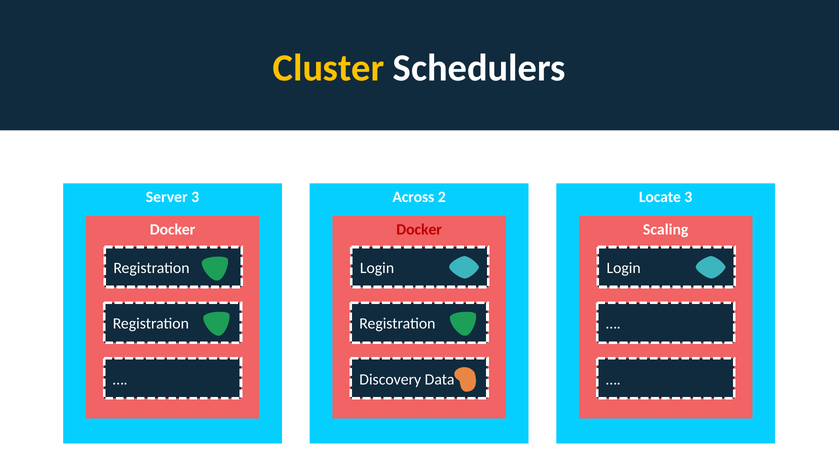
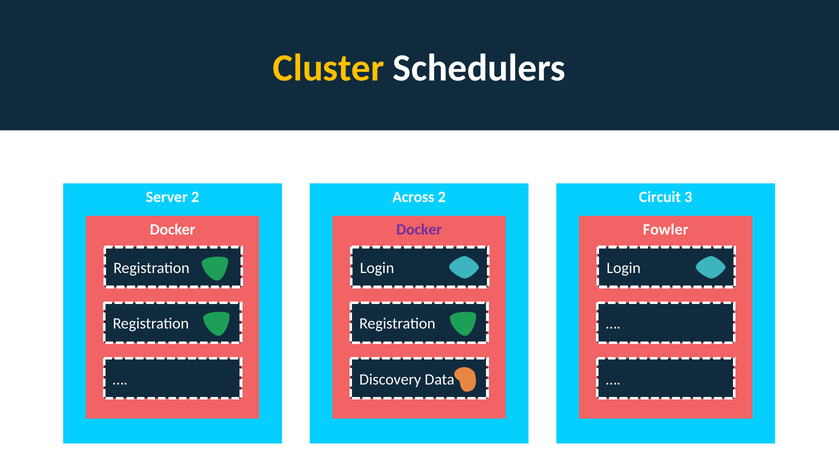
Server 3: 3 -> 2
Locate: Locate -> Circuit
Docker at (419, 229) colour: red -> purple
Scaling: Scaling -> Fowler
